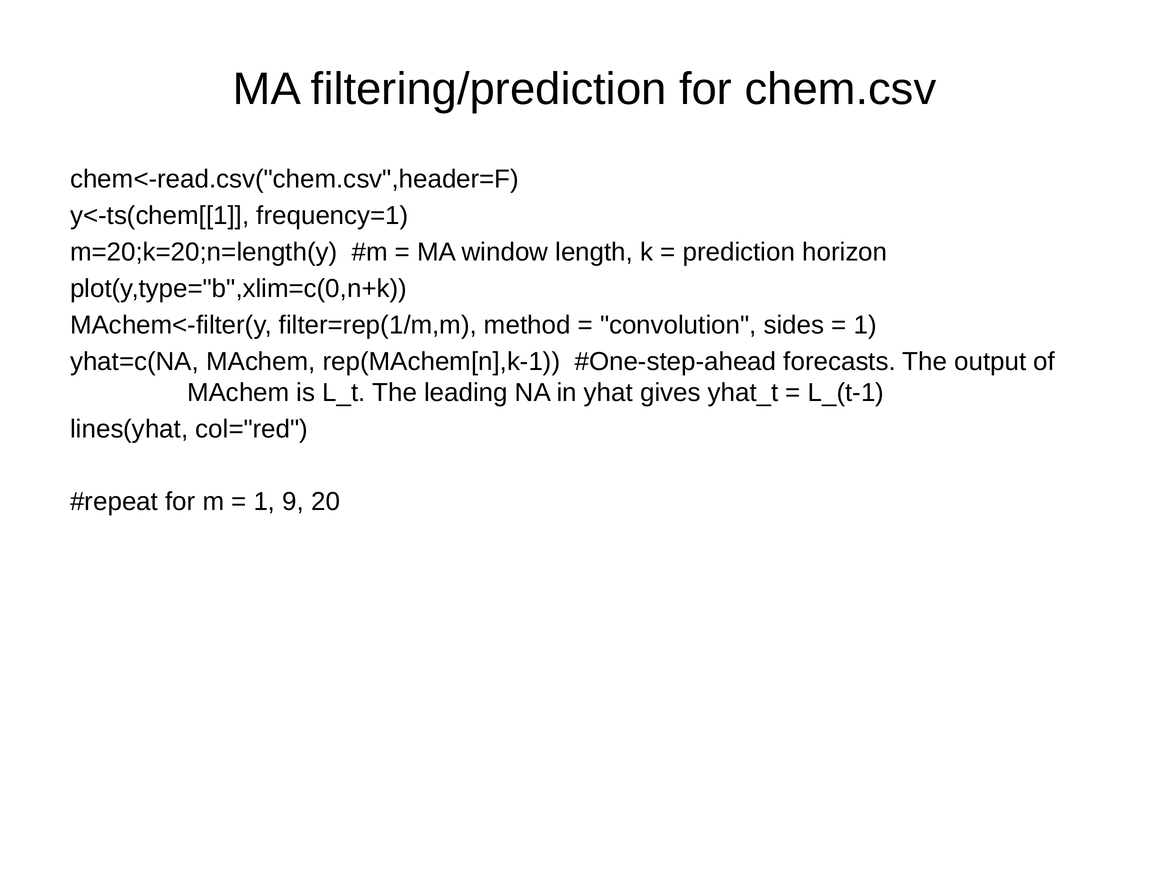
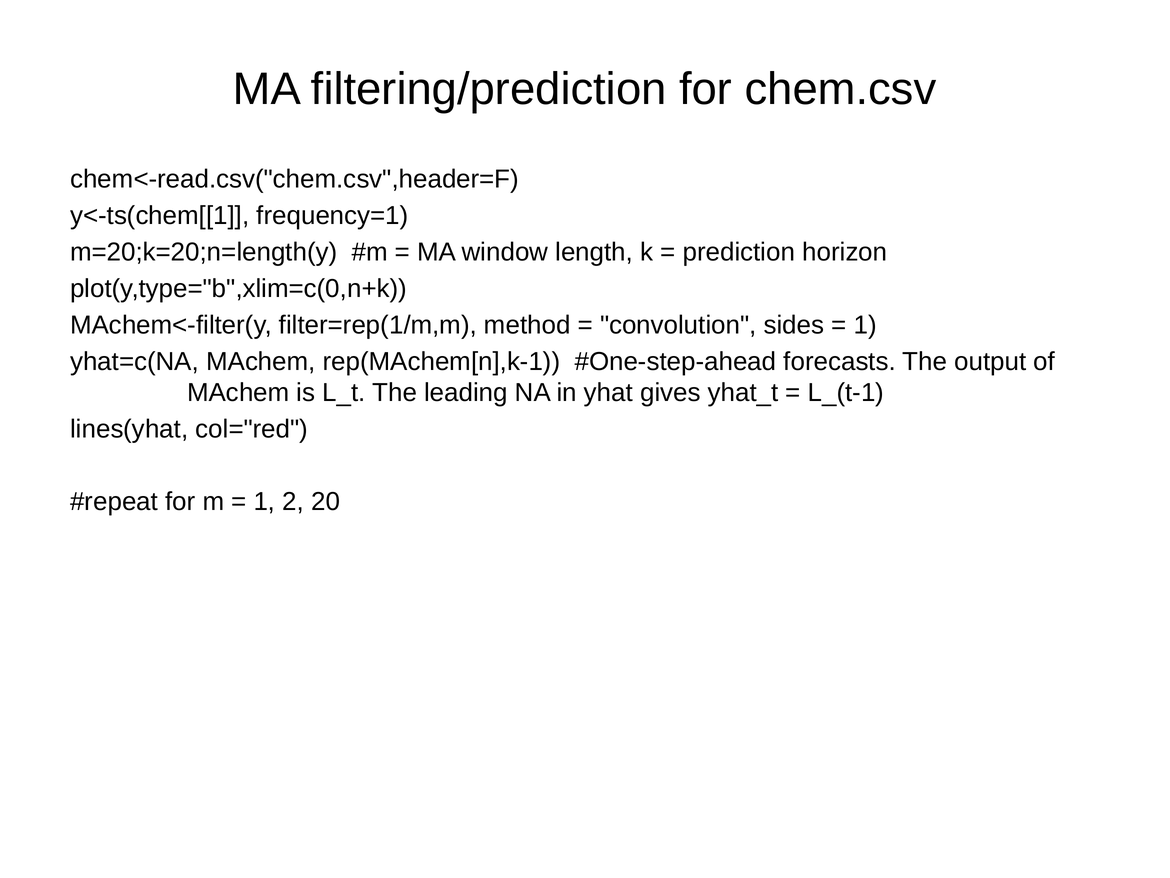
9: 9 -> 2
